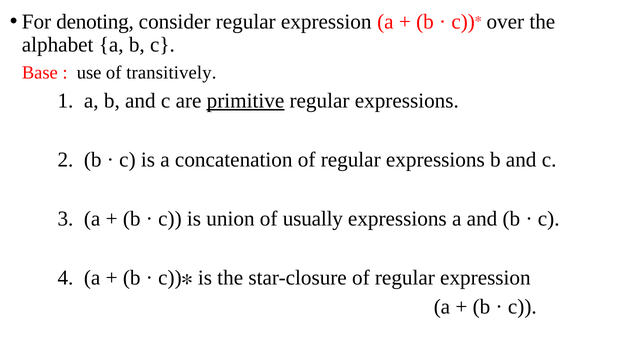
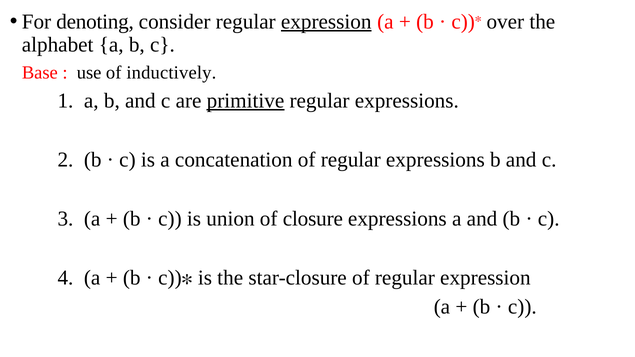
expression at (326, 22) underline: none -> present
transitively: transitively -> inductively
usually: usually -> closure
